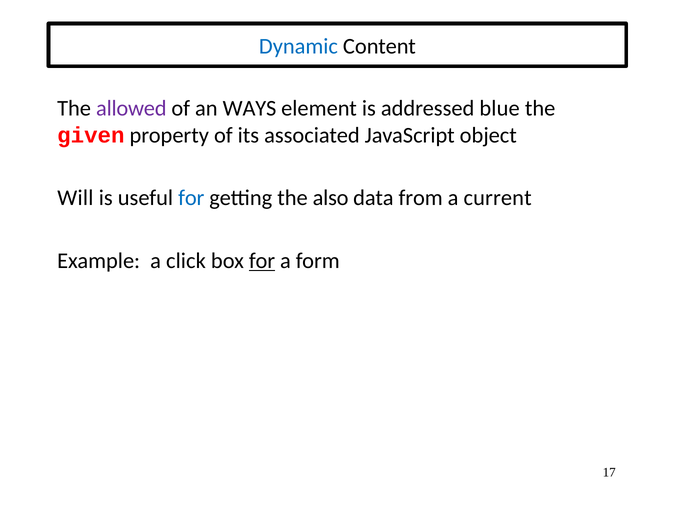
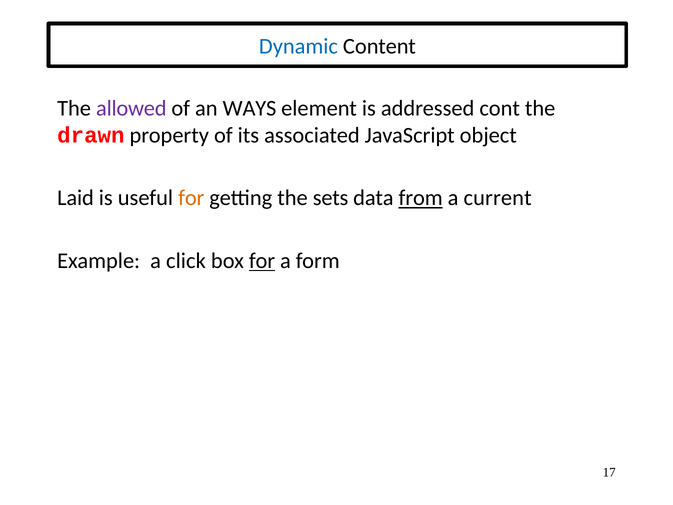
blue: blue -> cont
given: given -> drawn
Will: Will -> Laid
for at (191, 198) colour: blue -> orange
also: also -> sets
from underline: none -> present
